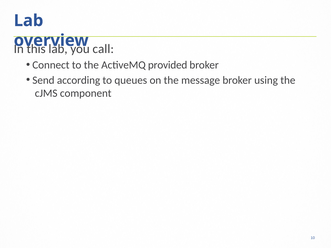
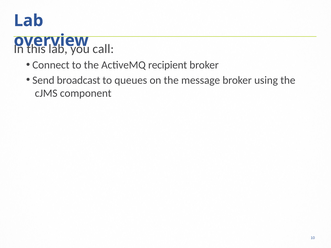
provided: provided -> recipient
according: according -> broadcast
